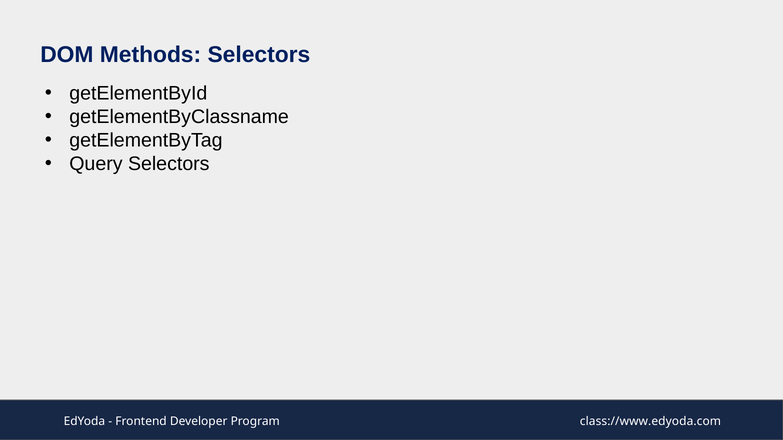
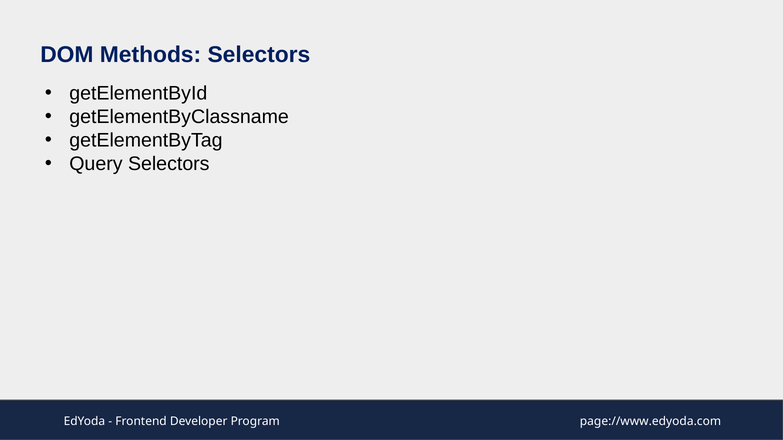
class://www.edyoda.com: class://www.edyoda.com -> page://www.edyoda.com
